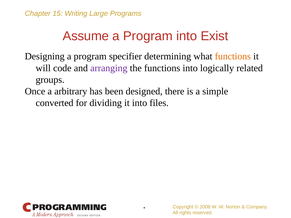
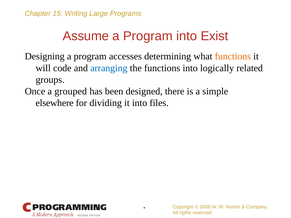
specifier: specifier -> accesses
arranging colour: purple -> blue
arbitrary: arbitrary -> grouped
converted: converted -> elsewhere
